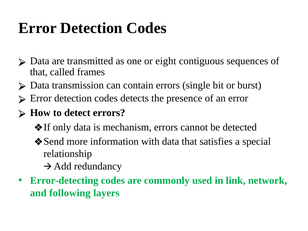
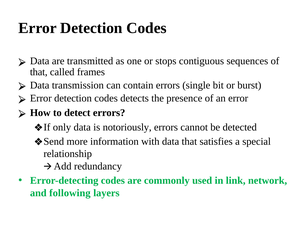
eight: eight -> stops
mechanism: mechanism -> notoriously
